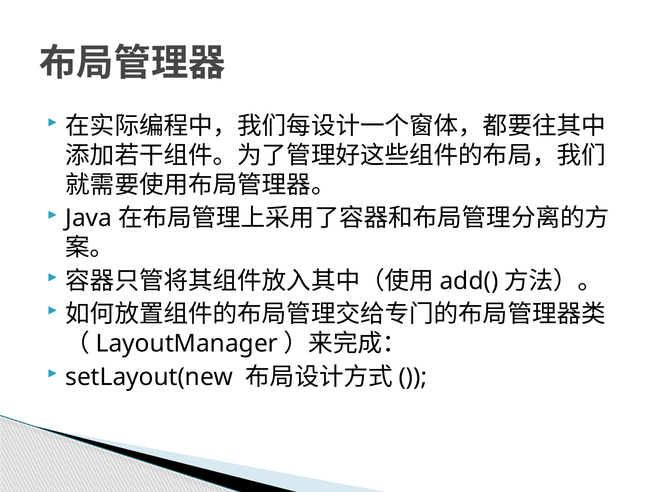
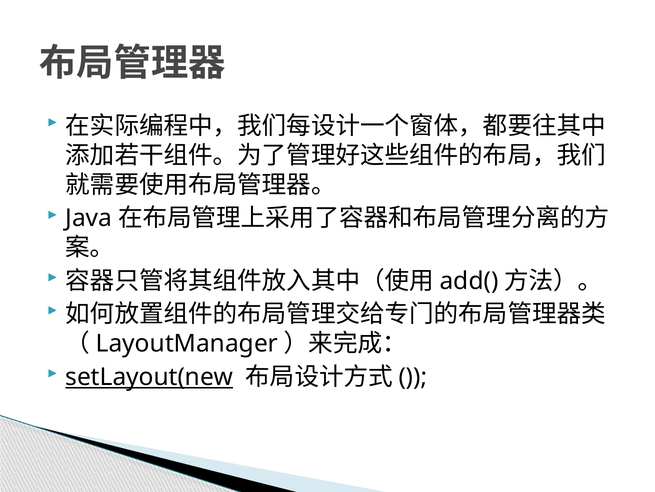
setLayout(new underline: none -> present
